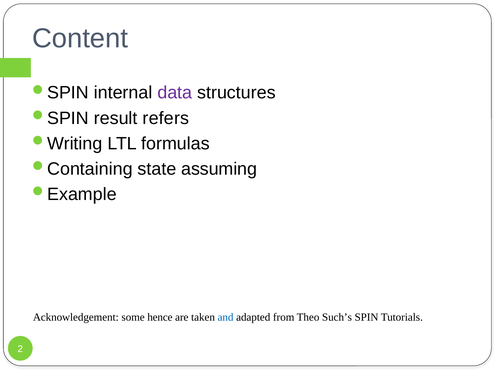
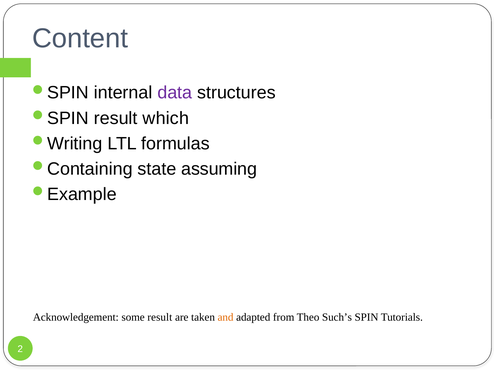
refers: refers -> which
some hence: hence -> result
and colour: blue -> orange
